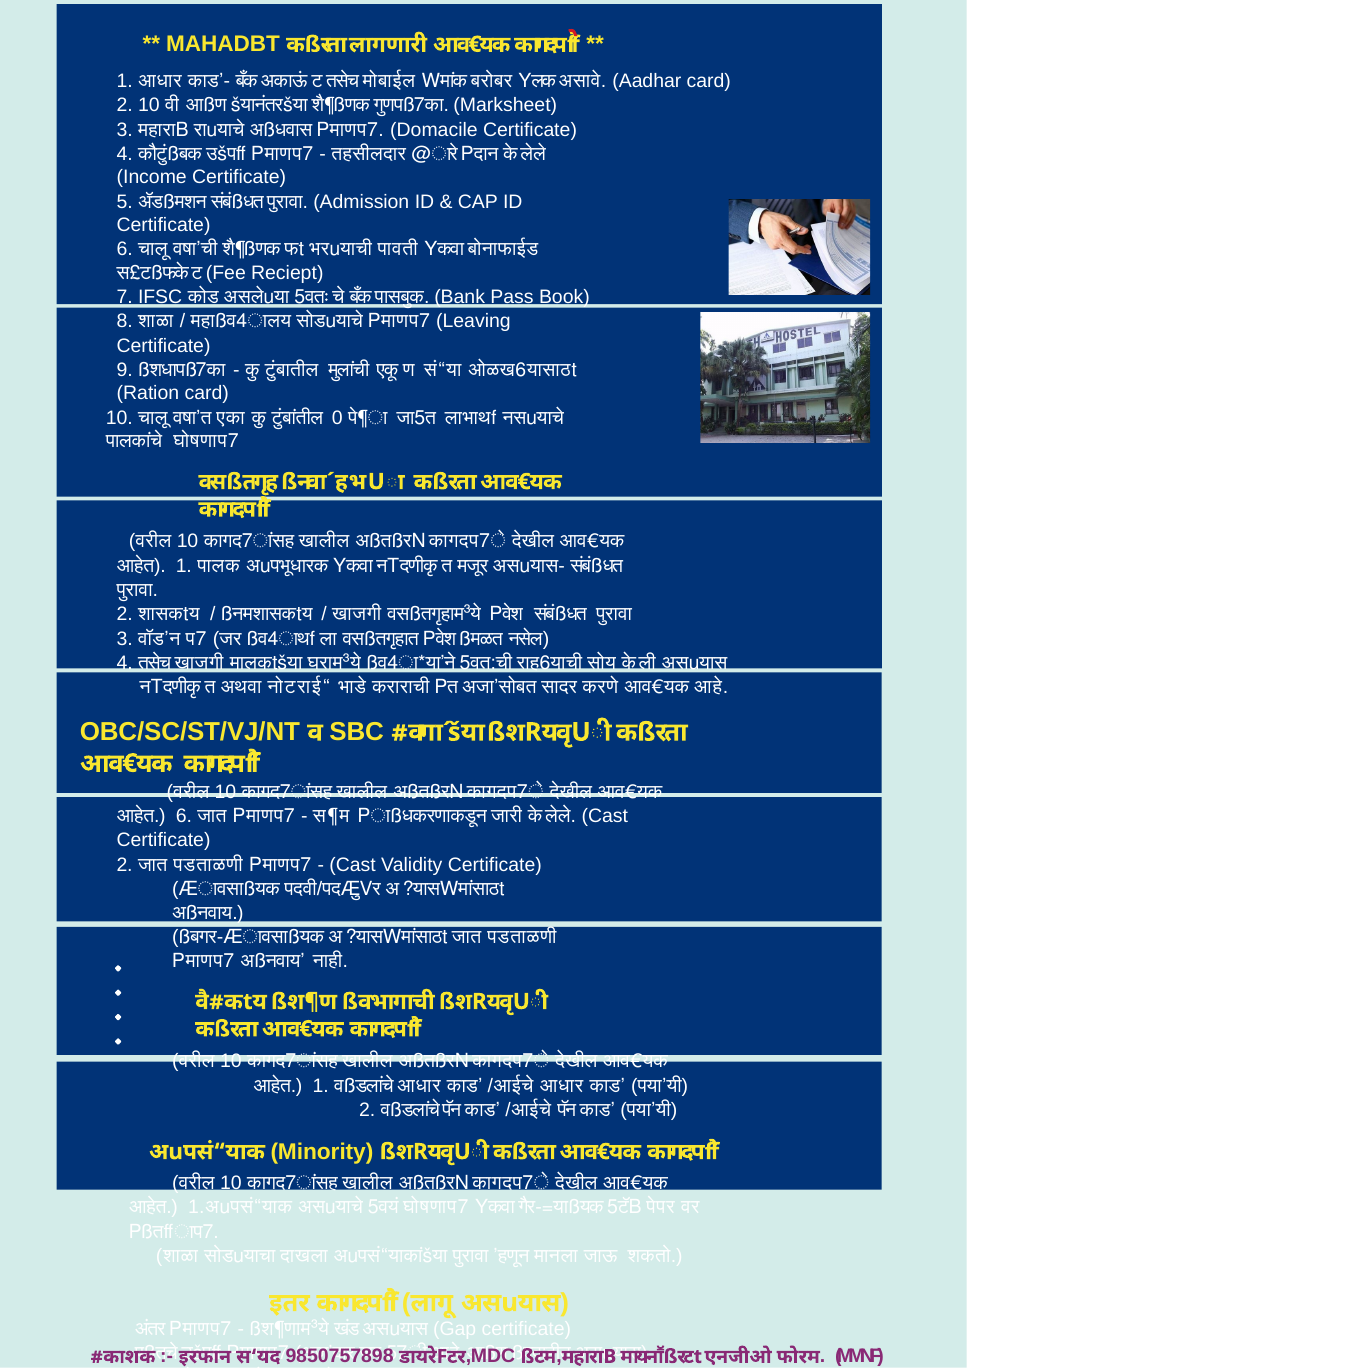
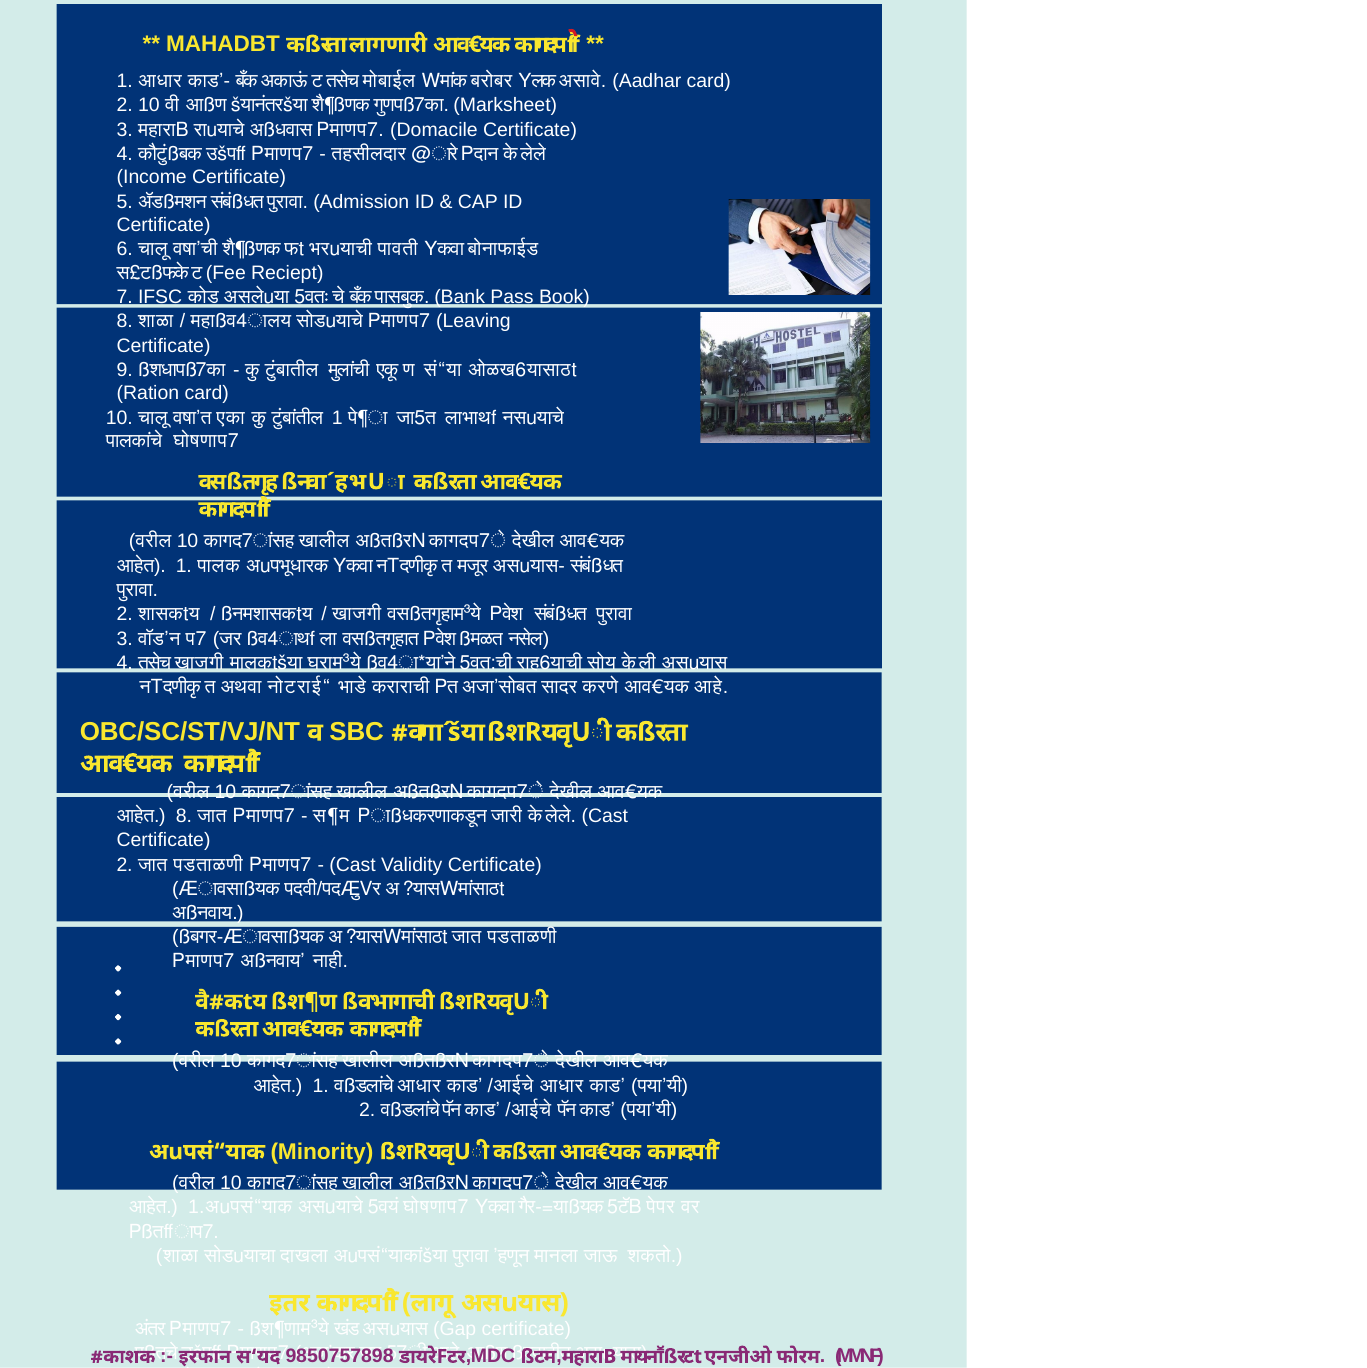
0 at (337, 418): 0 -> 1
6 at (184, 816): 6 -> 8
